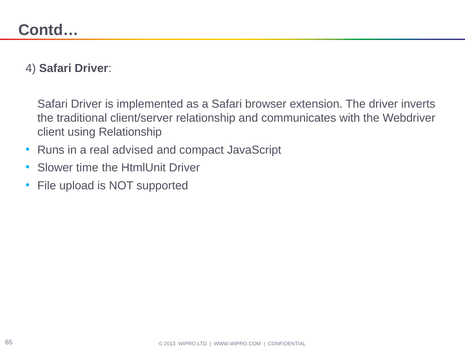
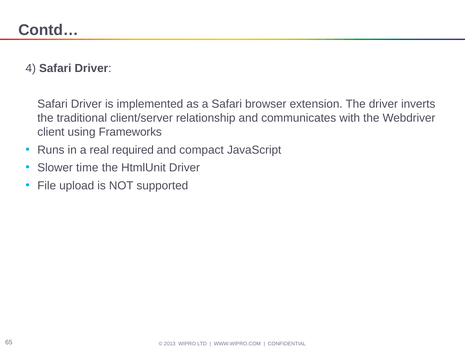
using Relationship: Relationship -> Frameworks
advised: advised -> required
